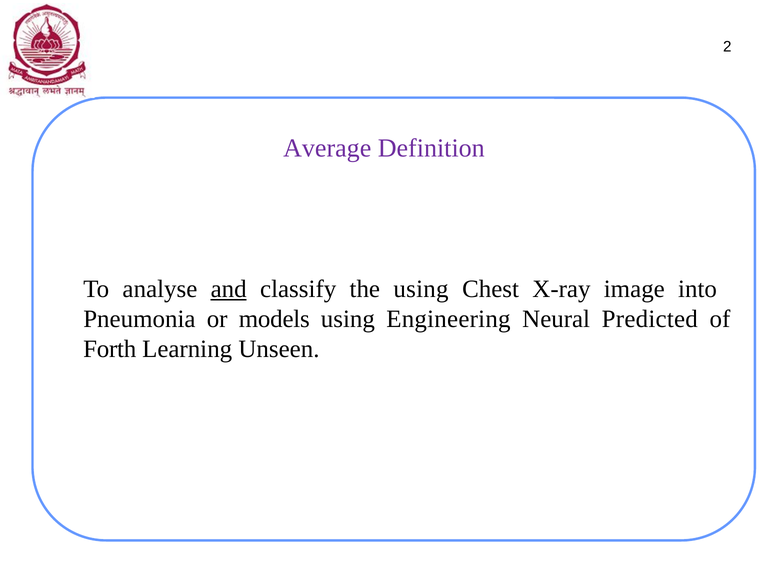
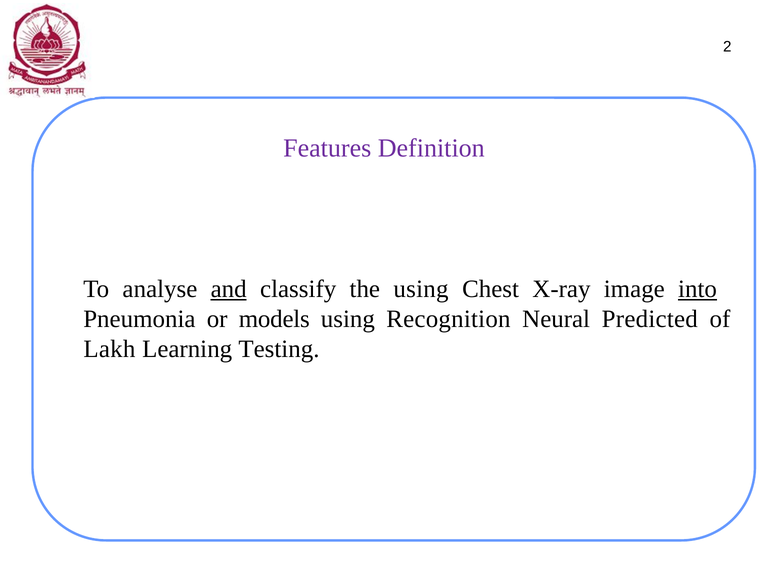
Average: Average -> Features
into underline: none -> present
Engineering: Engineering -> Recognition
Forth: Forth -> Lakh
Unseen: Unseen -> Testing
